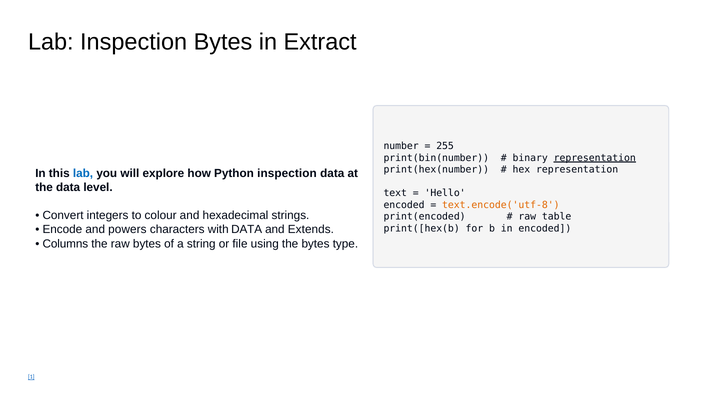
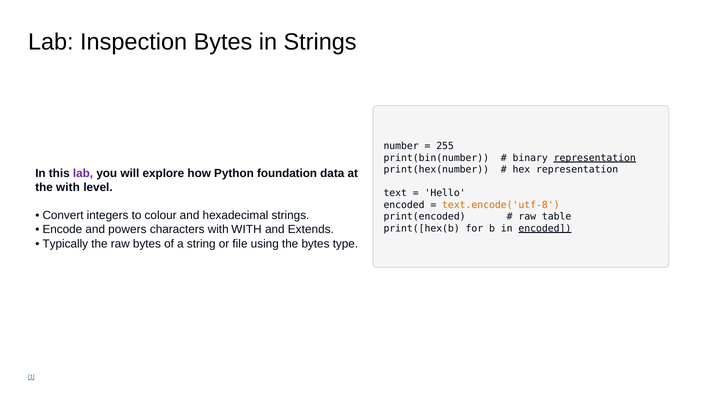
in Extract: Extract -> Strings
lab at (83, 173) colour: blue -> purple
Python inspection: inspection -> foundation
the data: data -> with
encoded at (545, 228) underline: none -> present
with DATA: DATA -> WITH
Columns: Columns -> Typically
